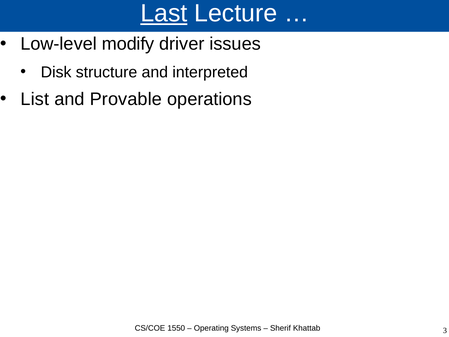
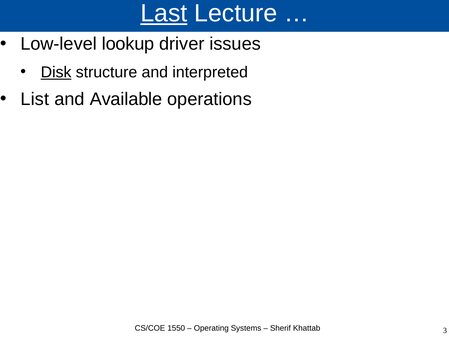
modify: modify -> lookup
Disk underline: none -> present
Provable: Provable -> Available
